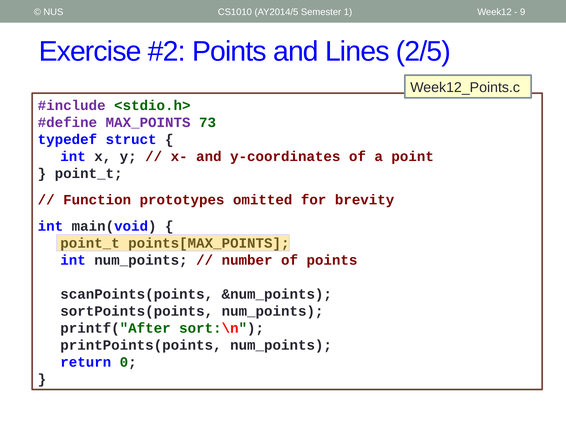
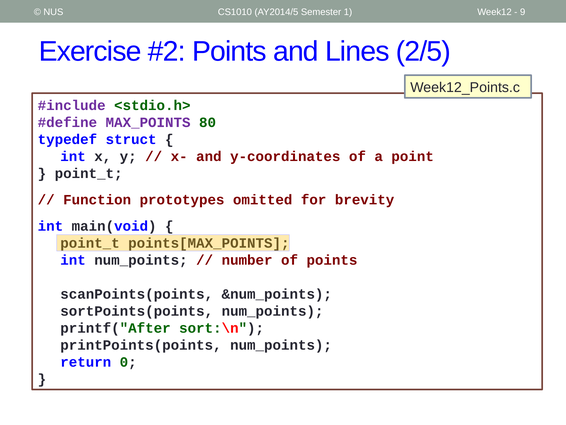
73: 73 -> 80
